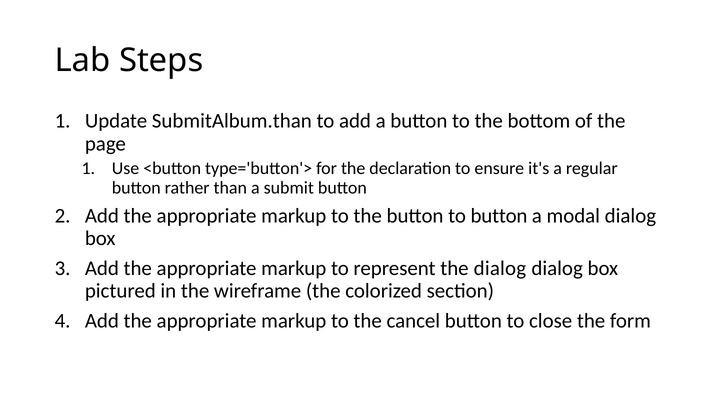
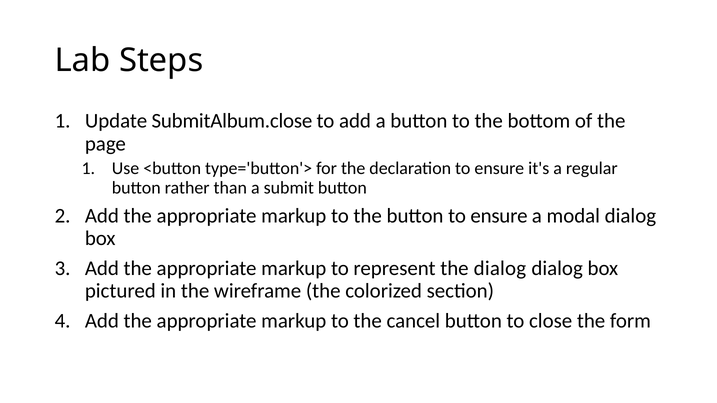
SubmitAlbum.than: SubmitAlbum.than -> SubmitAlbum.close
button to button: button -> ensure
